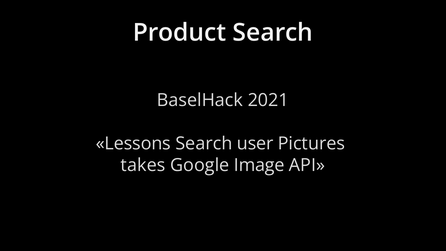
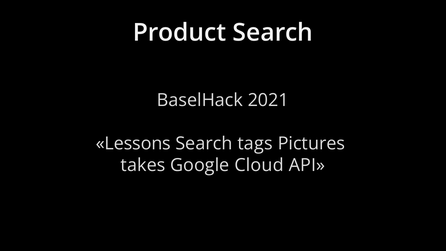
user: user -> tags
Image: Image -> Cloud
